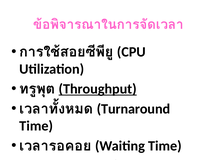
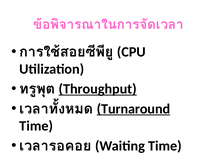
Turnaround underline: none -> present
